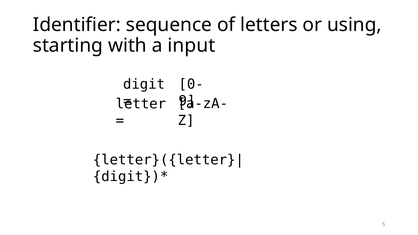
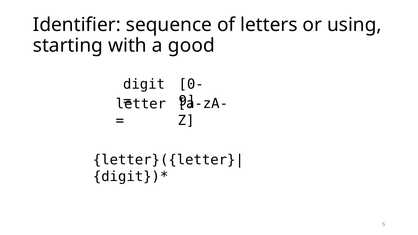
input: input -> good
